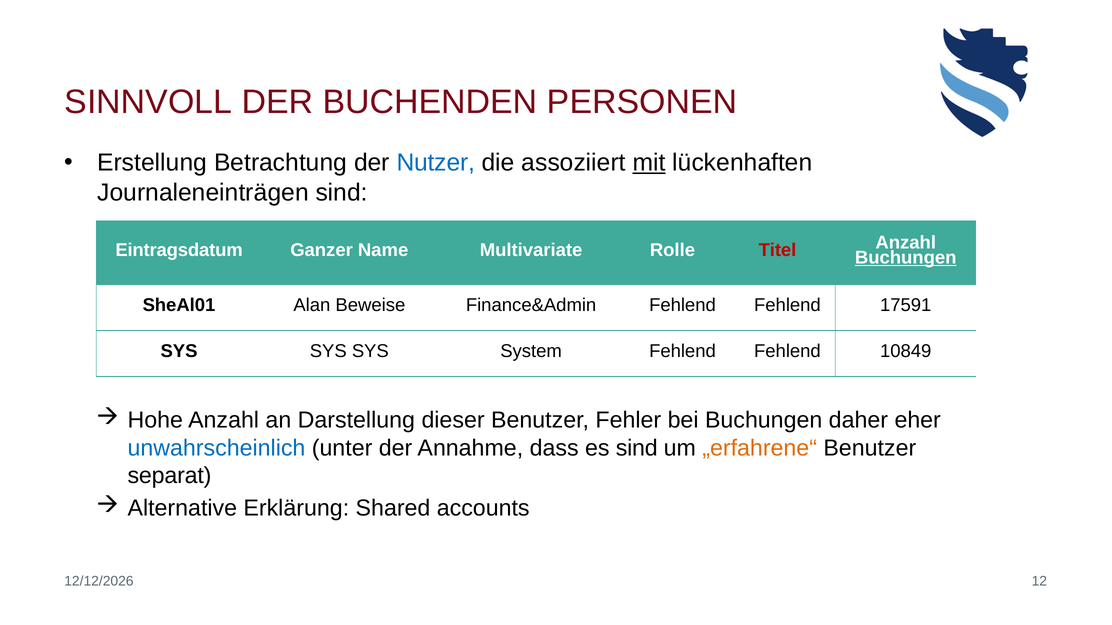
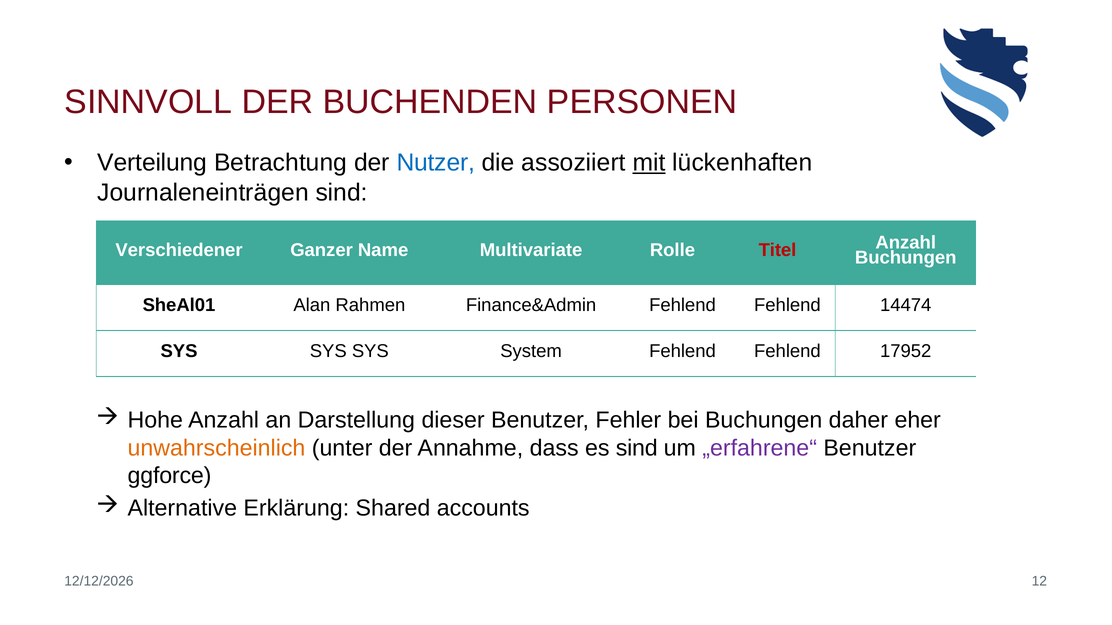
Erstellung: Erstellung -> Verteilung
Eintragsdatum: Eintragsdatum -> Verschiedener
Buchungen at (906, 258) underline: present -> none
Beweise: Beweise -> Rahmen
17591: 17591 -> 14474
10849: 10849 -> 17952
unwahrscheinlich colour: blue -> orange
„erfahrene“ colour: orange -> purple
separat: separat -> ggforce
